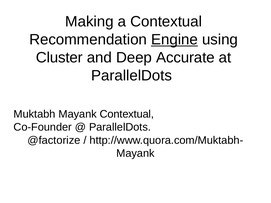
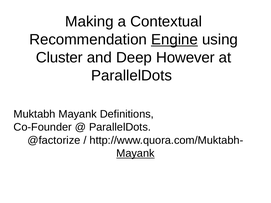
Accurate: Accurate -> However
Mayank Contextual: Contextual -> Definitions
Mayank at (135, 154) underline: none -> present
